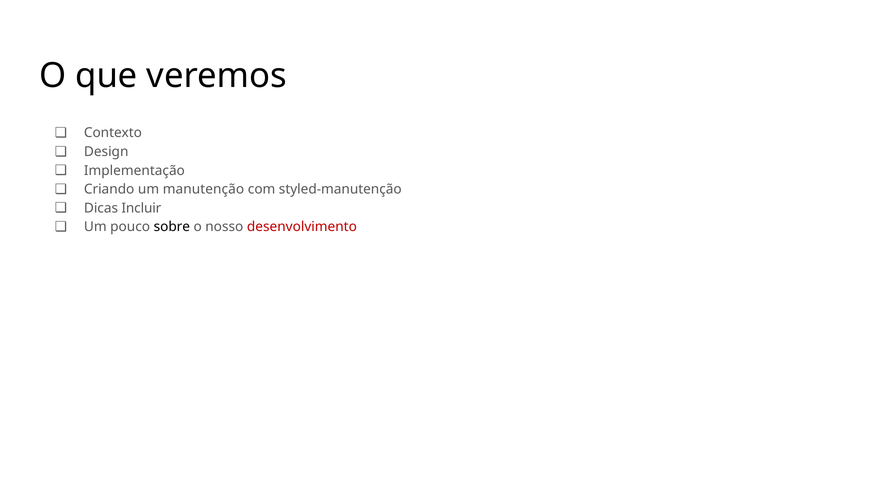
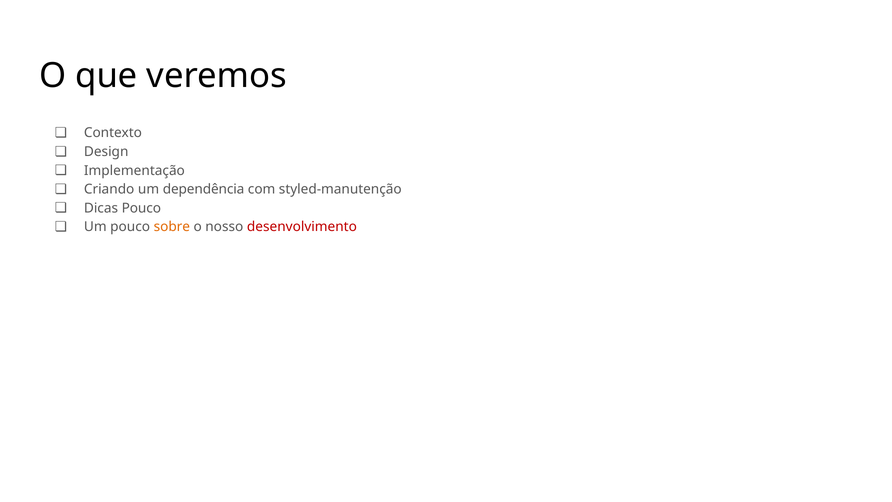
manutenção: manutenção -> dependência
Dicas Incluir: Incluir -> Pouco
sobre colour: black -> orange
